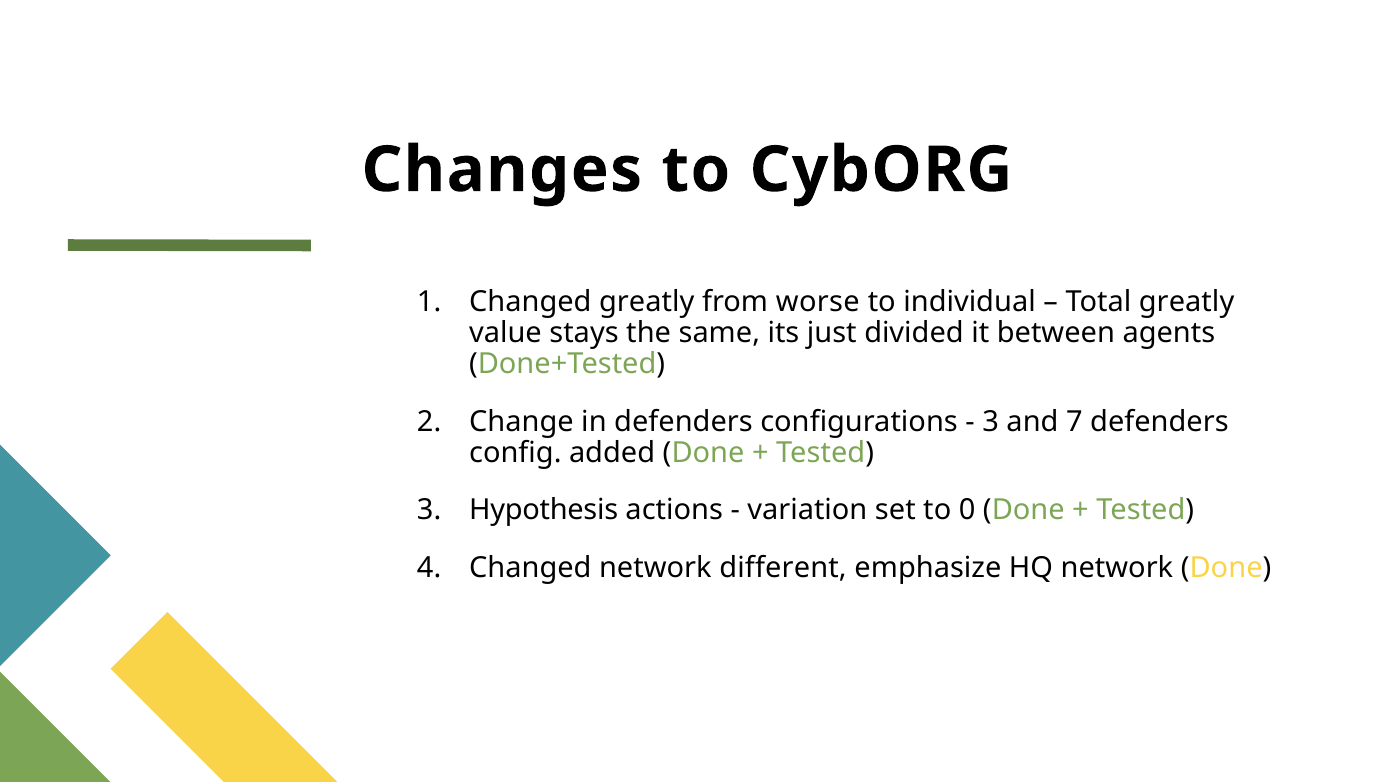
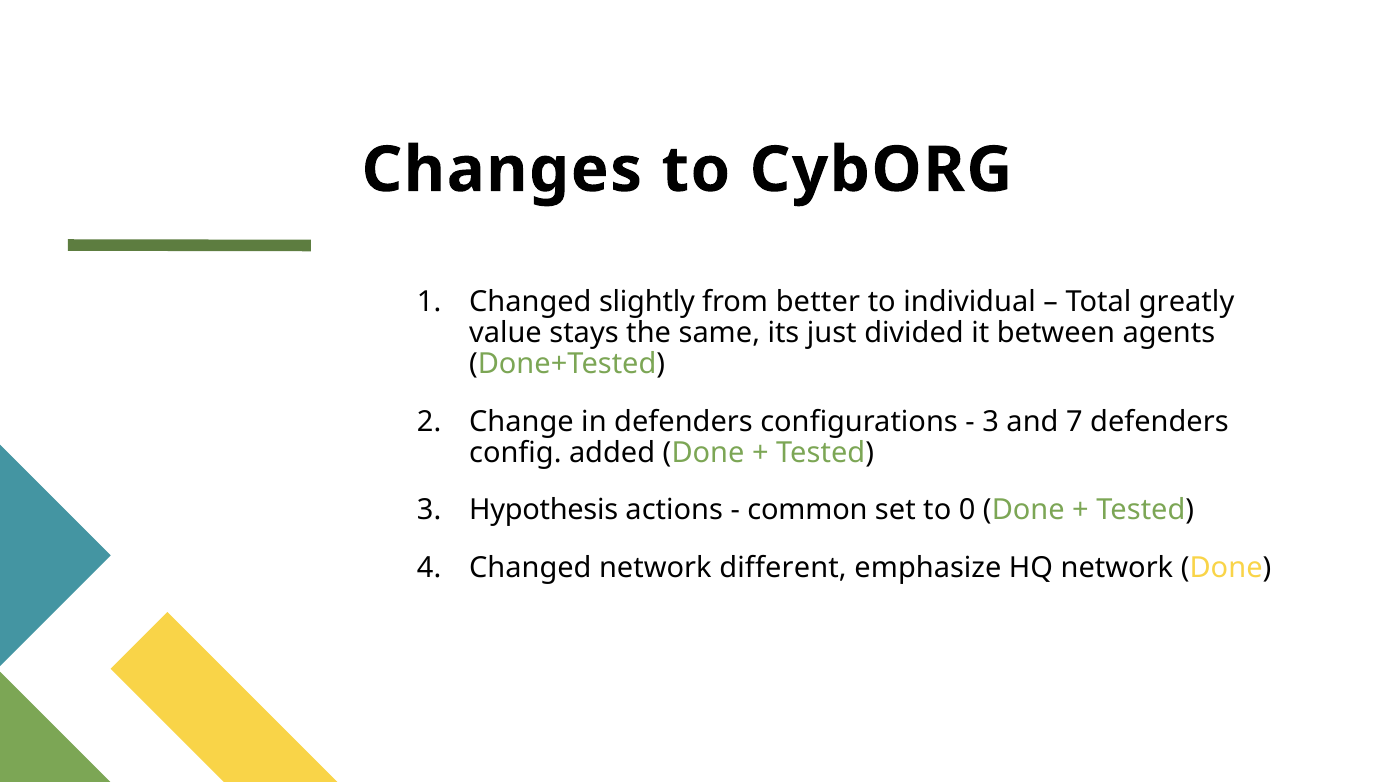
Changed greatly: greatly -> slightly
worse: worse -> better
variation: variation -> common
